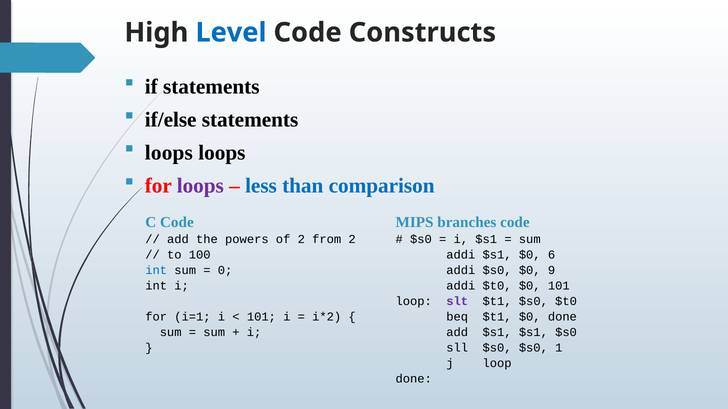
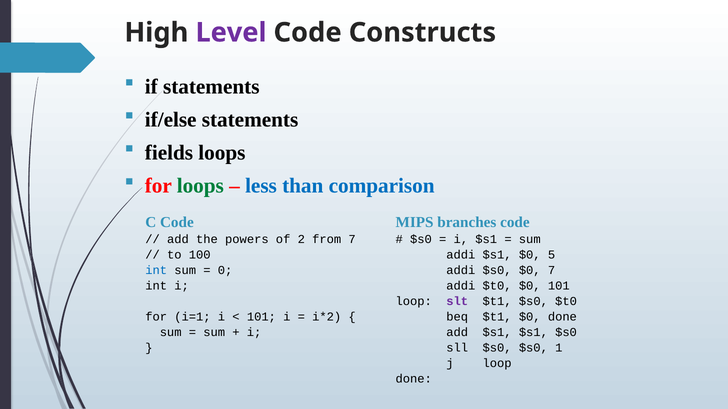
Level colour: blue -> purple
loops at (169, 153): loops -> fields
loops at (200, 186) colour: purple -> green
from 2: 2 -> 7
6: 6 -> 5
$0 9: 9 -> 7
